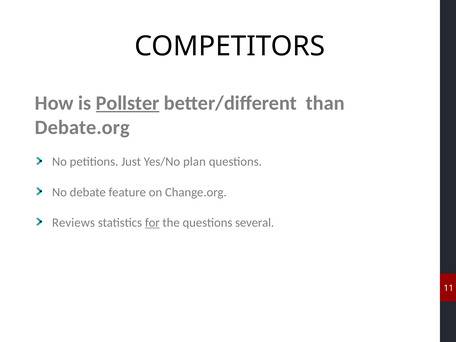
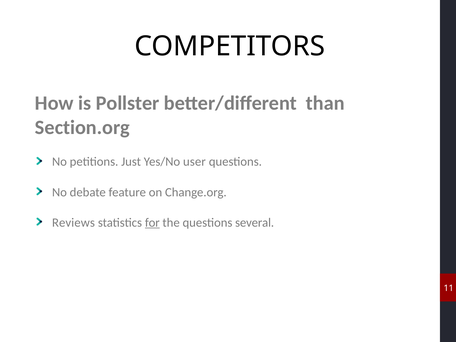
Pollster underline: present -> none
Debate.org: Debate.org -> Section.org
plan: plan -> user
